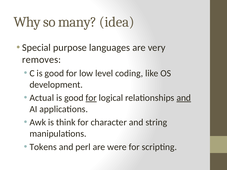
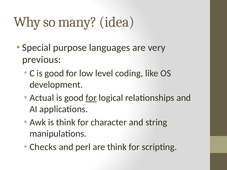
removes: removes -> previous
and at (184, 98) underline: present -> none
Tokens: Tokens -> Checks
are were: were -> think
